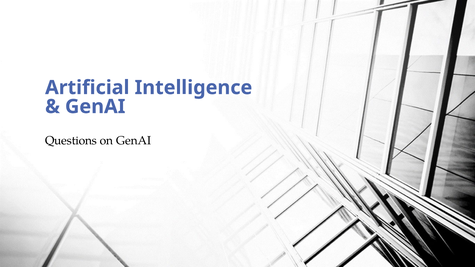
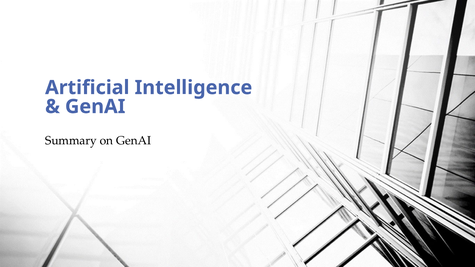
Questions: Questions -> Summary
